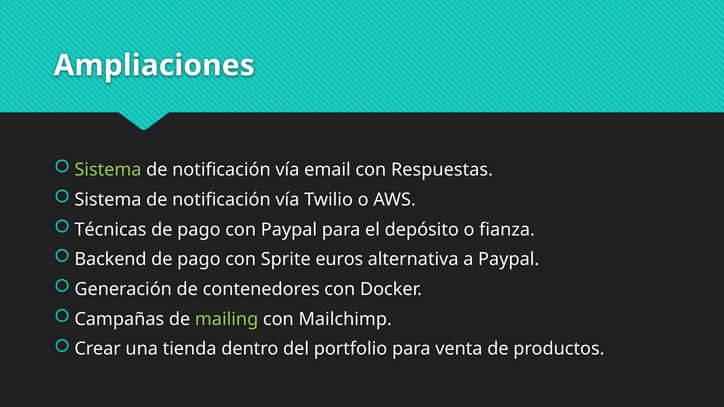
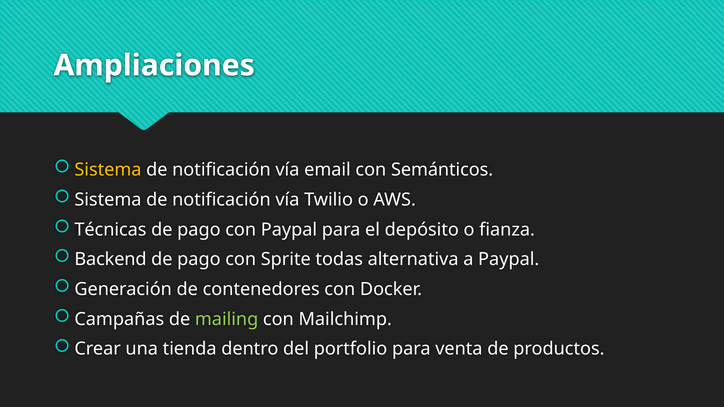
Sistema at (108, 170) colour: light green -> yellow
Respuestas: Respuestas -> Semánticos
euros: euros -> todas
